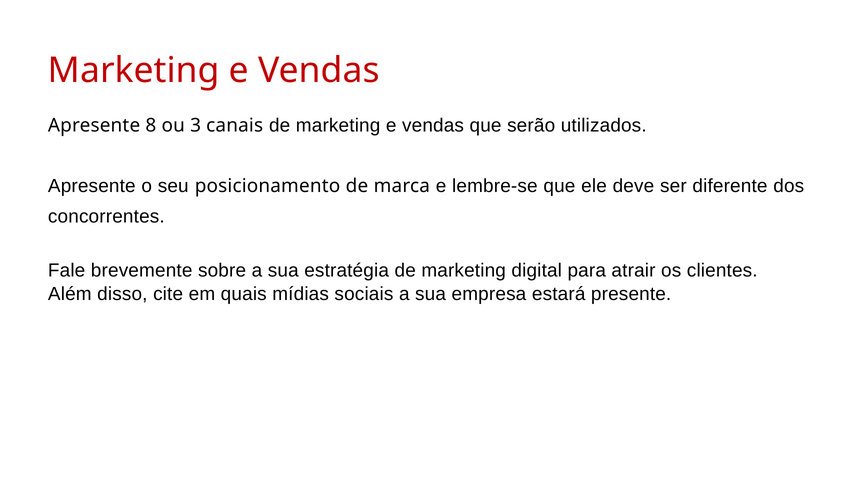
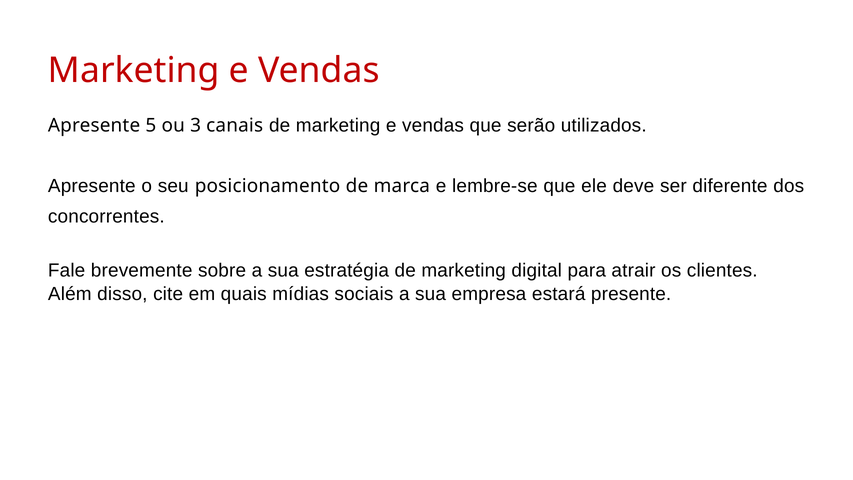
8: 8 -> 5
